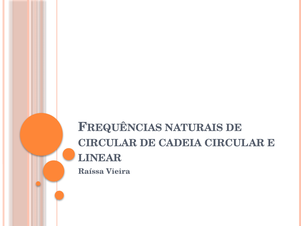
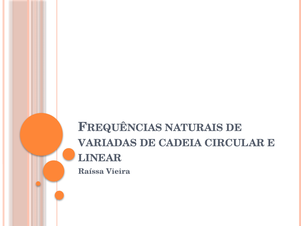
CIRCULAR at (108, 143): CIRCULAR -> VARIADAS
